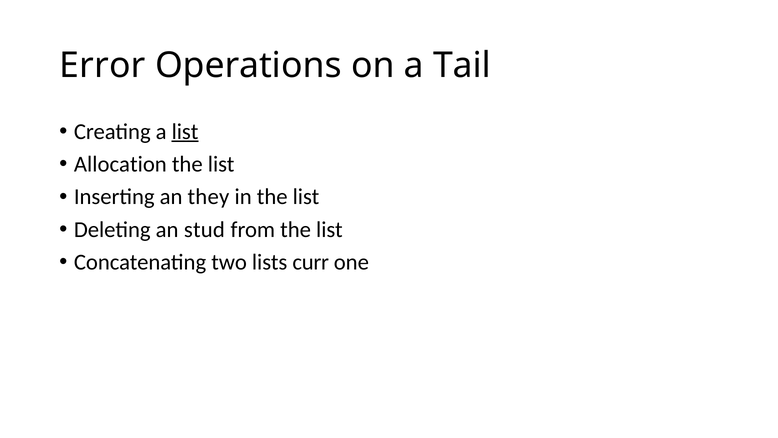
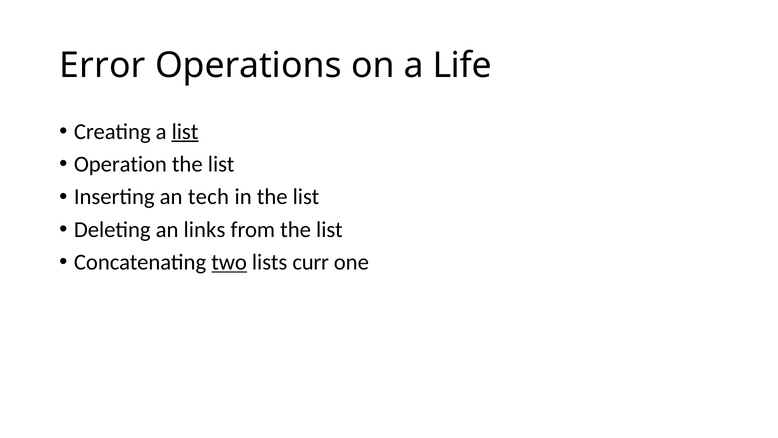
Tail: Tail -> Life
Allocation: Allocation -> Operation
they: they -> tech
stud: stud -> links
two underline: none -> present
